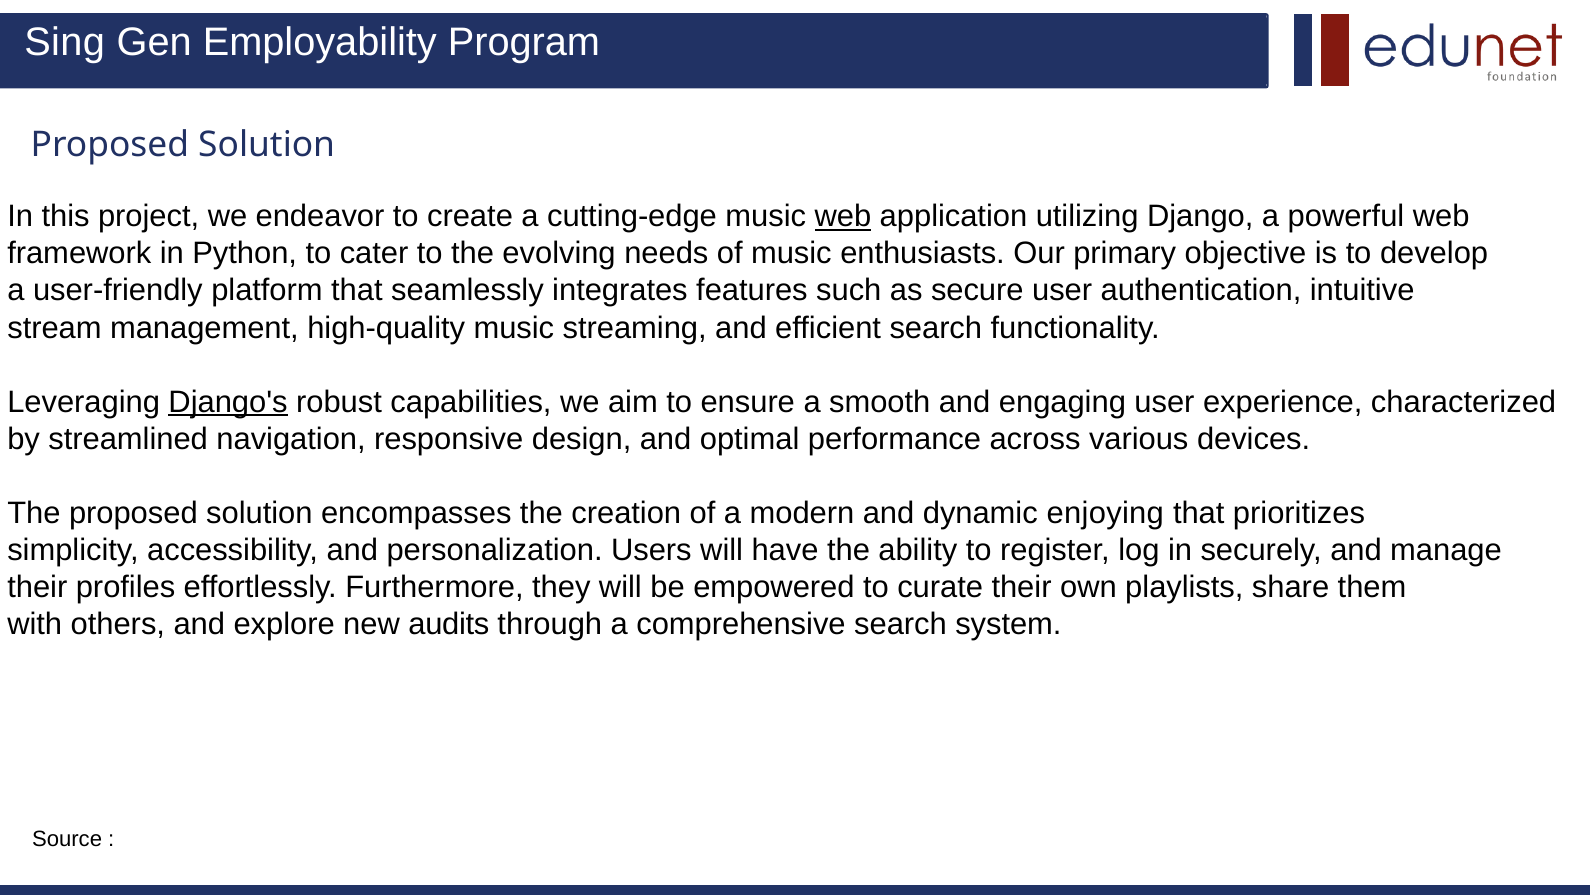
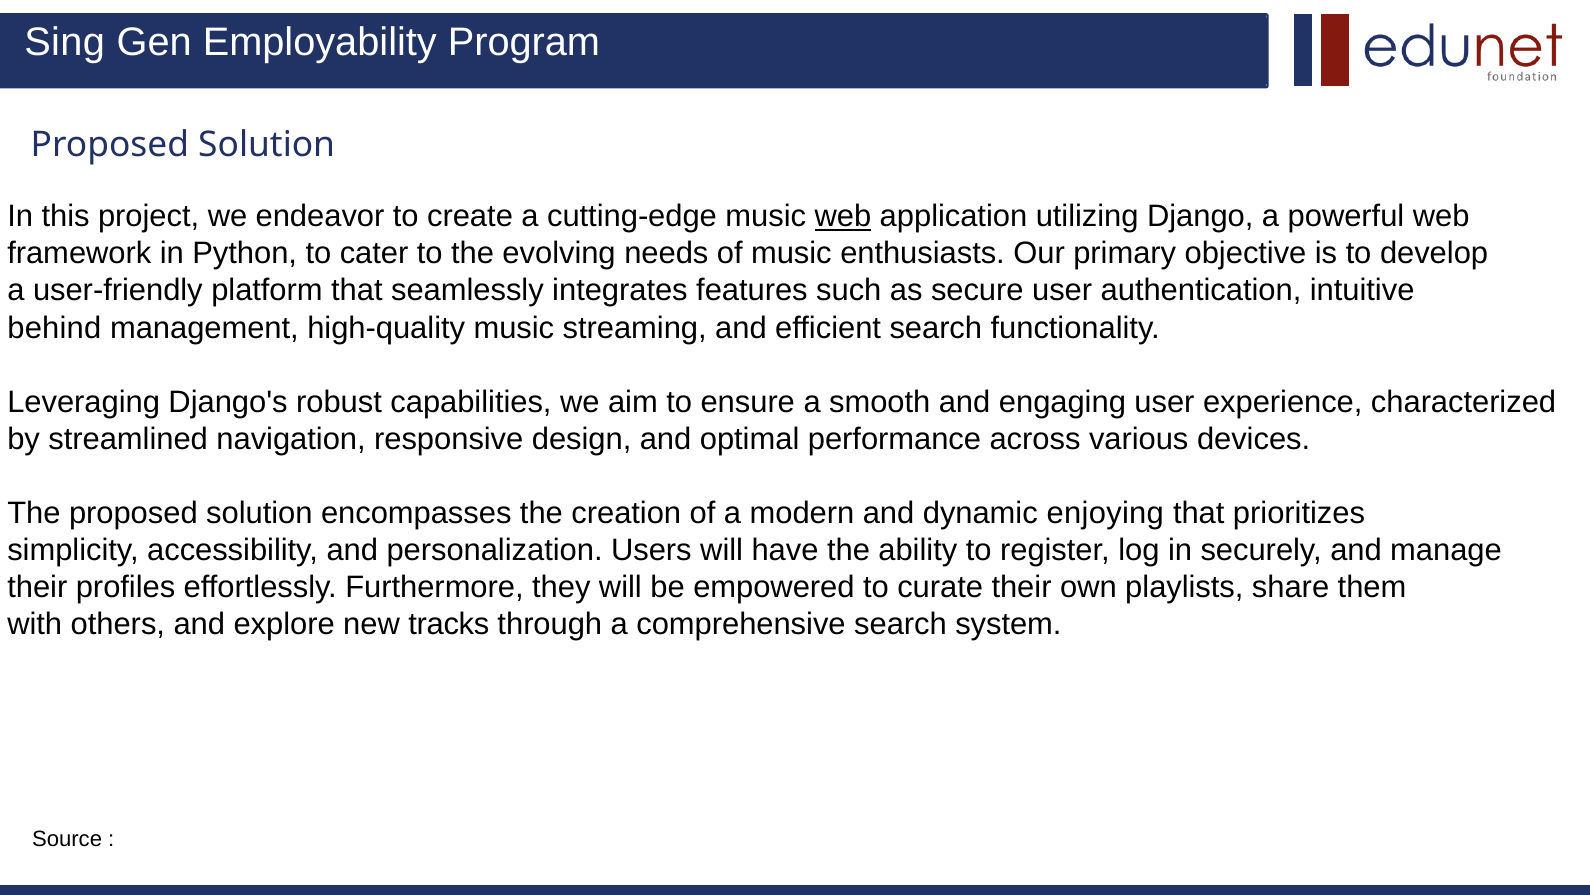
stream: stream -> behind
Django's underline: present -> none
audits: audits -> tracks
